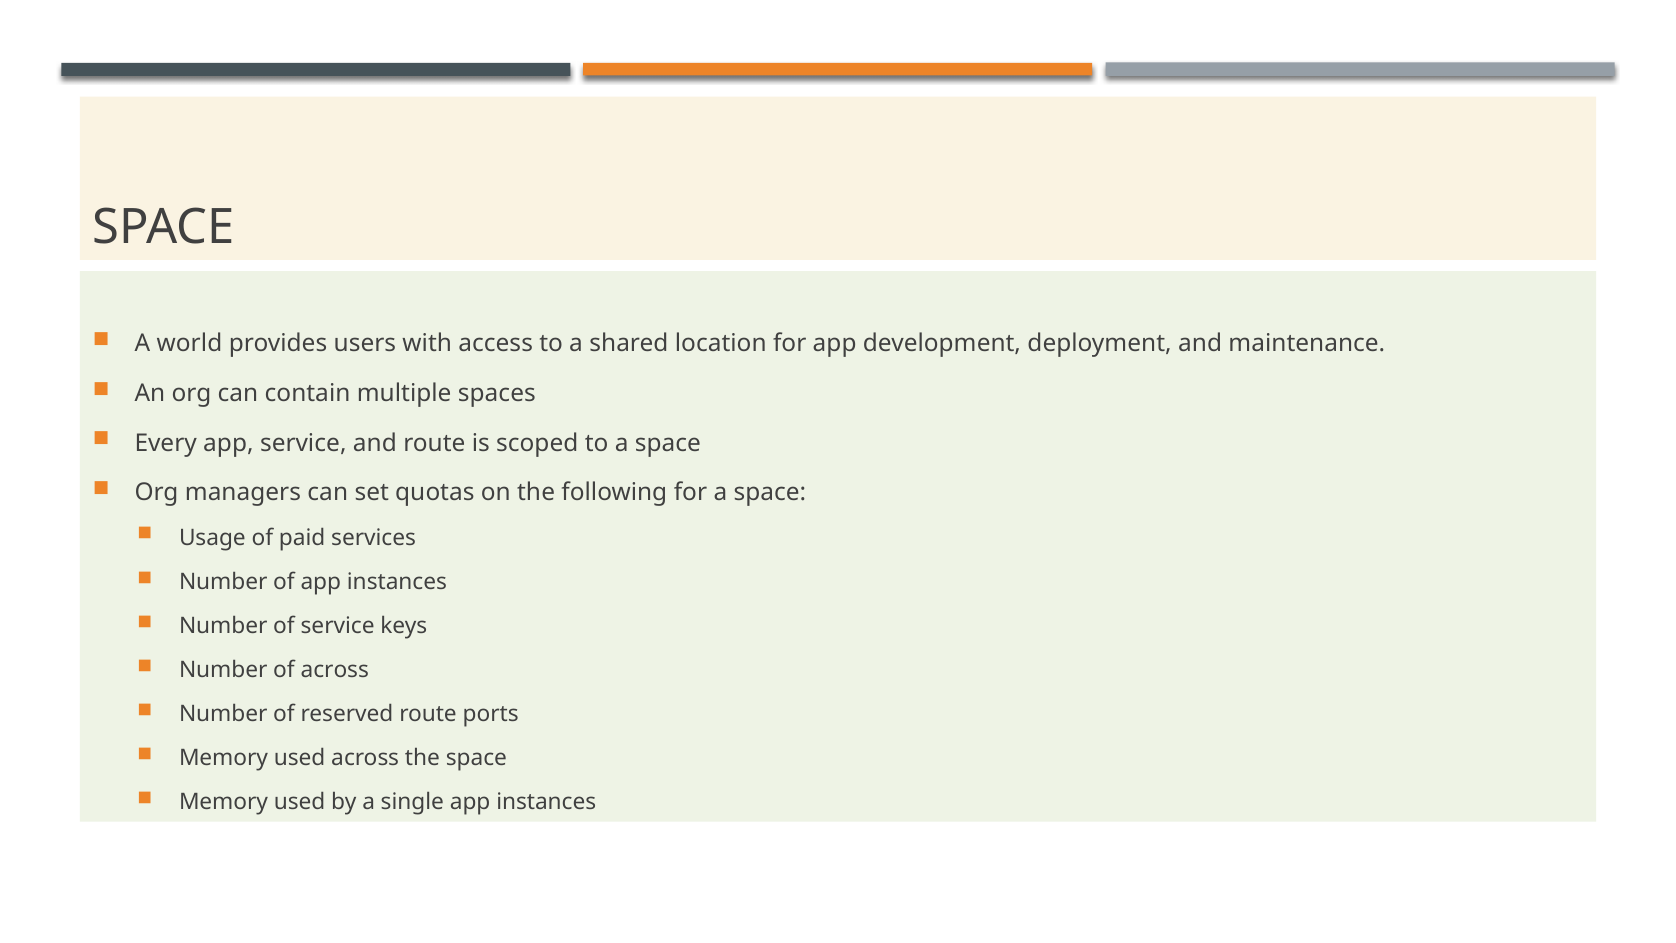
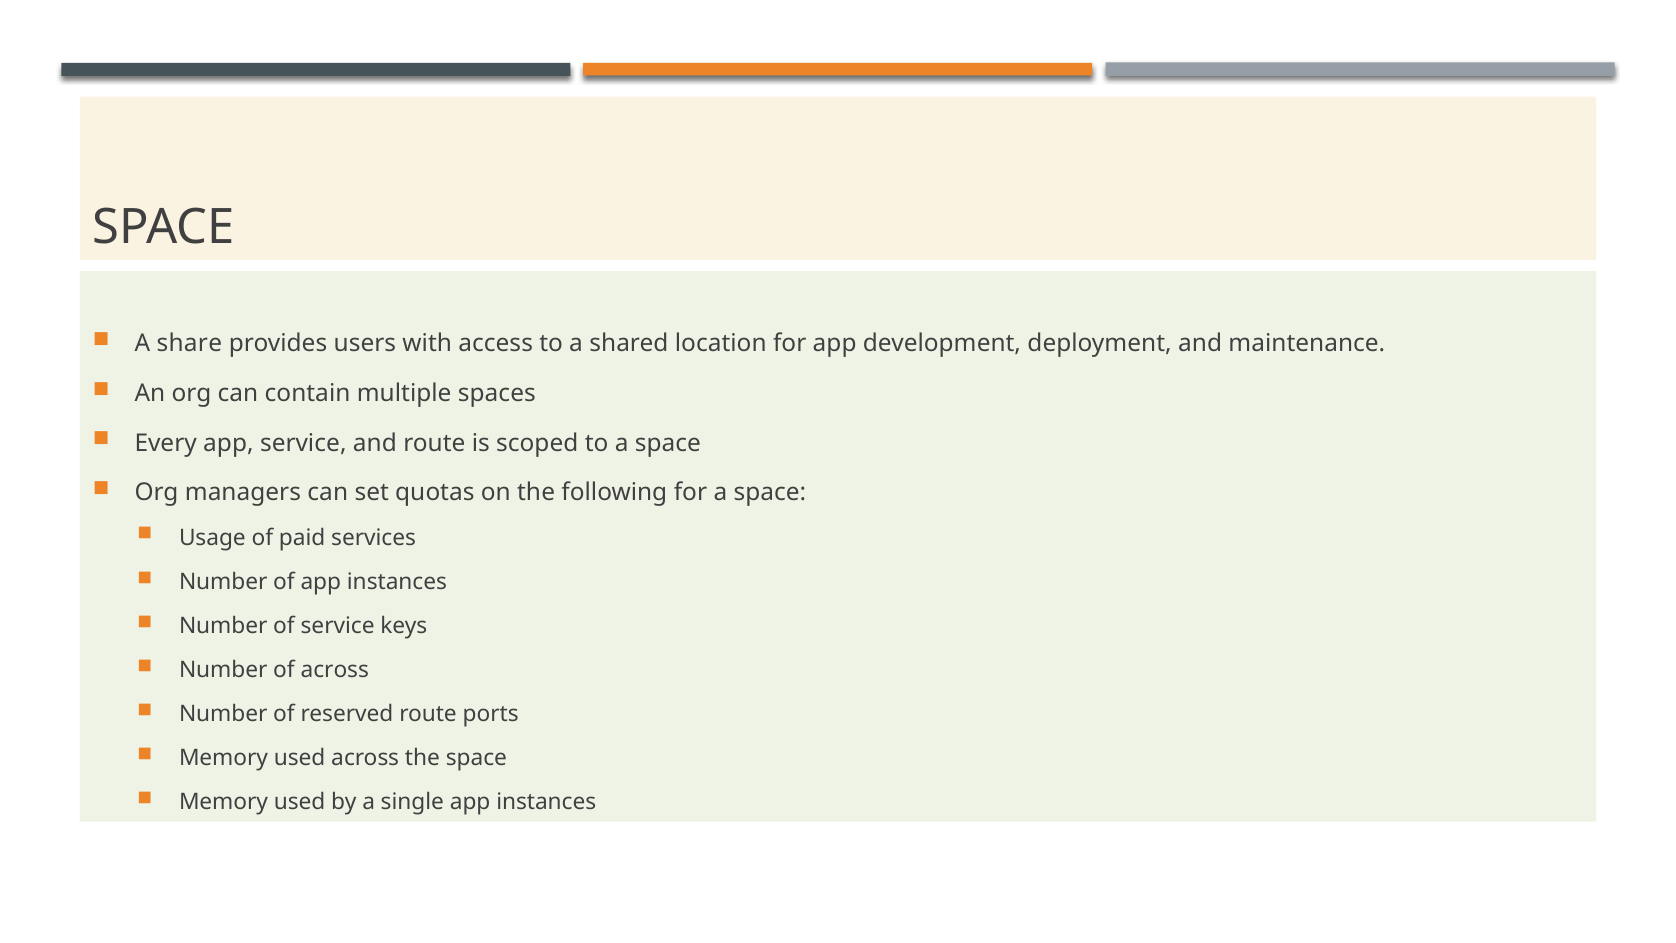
world: world -> share
